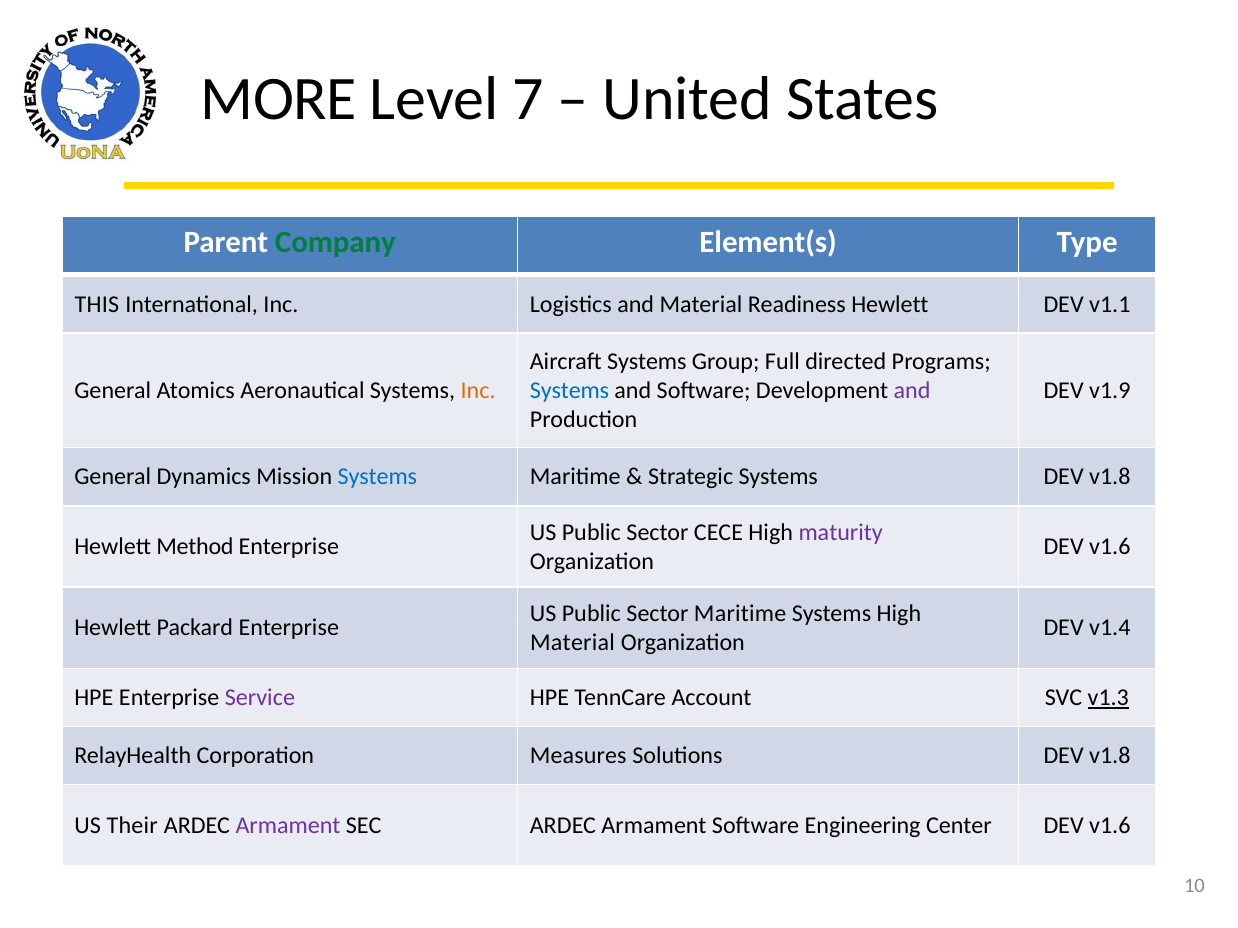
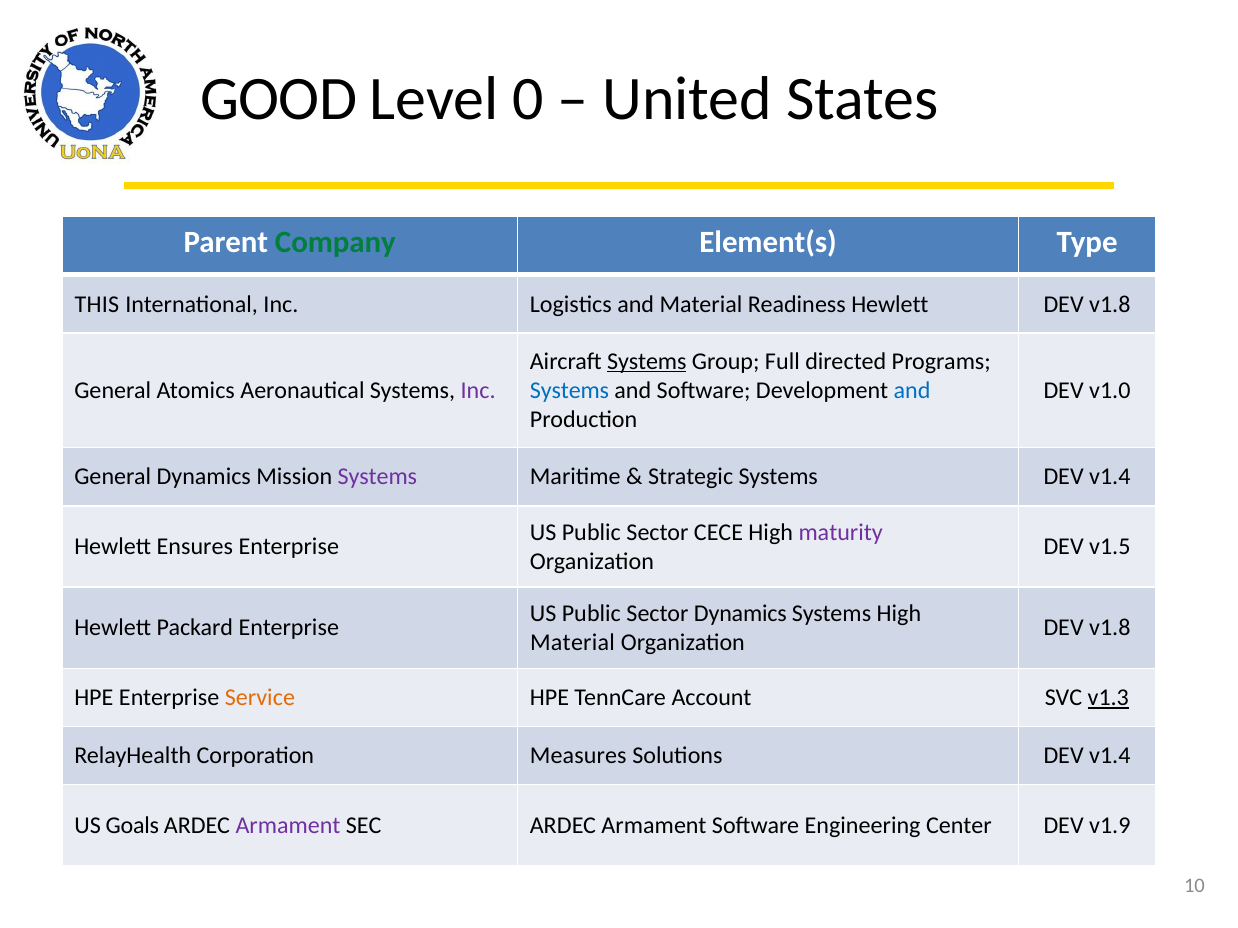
MORE: MORE -> GOOD
7: 7 -> 0
v1.1 at (1110, 304): v1.1 -> v1.8
Systems at (647, 361) underline: none -> present
Inc at (478, 391) colour: orange -> purple
and at (912, 391) colour: purple -> blue
v1.9: v1.9 -> v1.0
Systems at (377, 477) colour: blue -> purple
Systems DEV v1.8: v1.8 -> v1.4
Method: Method -> Ensures
v1.6 at (1110, 547): v1.6 -> v1.5
Sector Maritime: Maritime -> Dynamics
v1.4 at (1110, 628): v1.4 -> v1.8
Service colour: purple -> orange
Solutions DEV v1.8: v1.8 -> v1.4
Their: Their -> Goals
Center DEV v1.6: v1.6 -> v1.9
